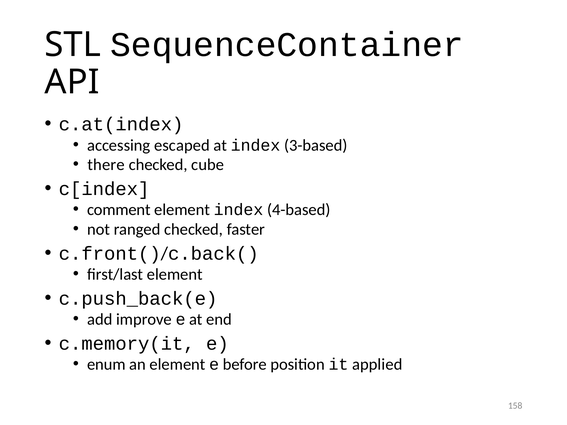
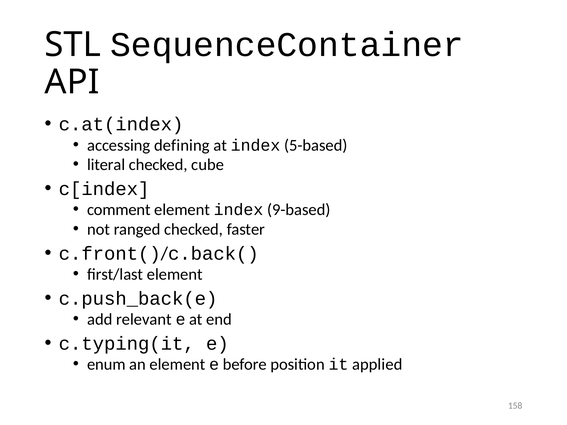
escaped: escaped -> defining
3-based: 3-based -> 5-based
there: there -> literal
4-based: 4-based -> 9-based
improve: improve -> relevant
c.memory(it: c.memory(it -> c.typing(it
